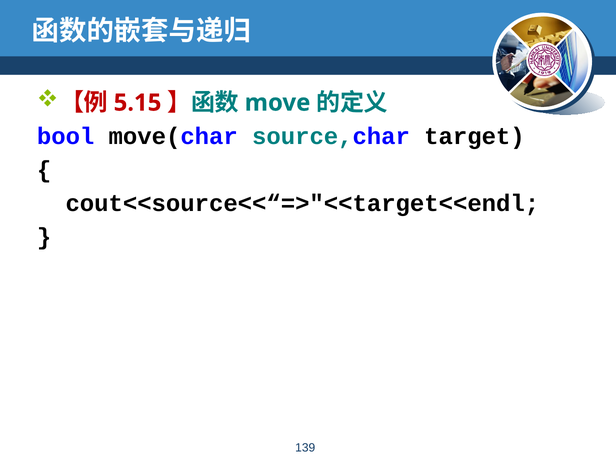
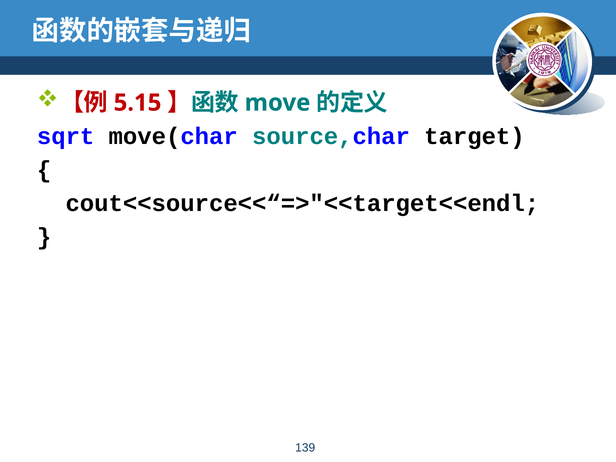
bool: bool -> sqrt
